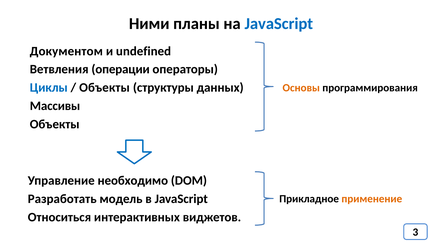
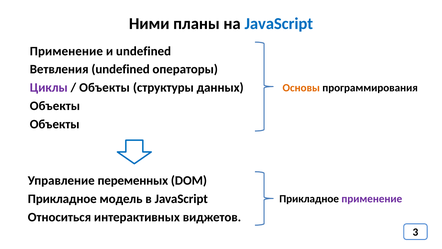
Документом at (66, 51): Документом -> Применение
Ветвления операции: операции -> undefined
Циклы colour: blue -> purple
Массивы at (55, 106): Массивы -> Объекты
необходимо: необходимо -> переменных
Разработать at (62, 199): Разработать -> Прикладное
применение at (372, 199) colour: orange -> purple
